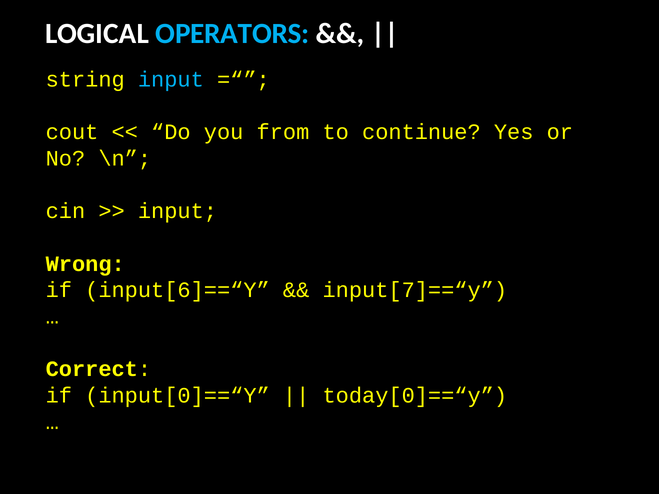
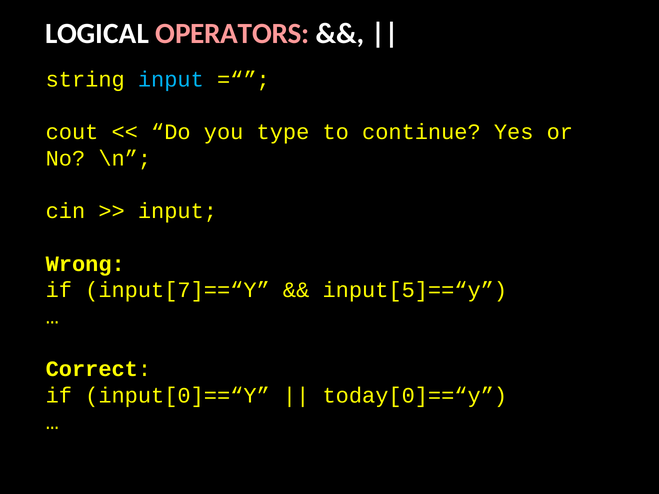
OPERATORS colour: light blue -> pink
from: from -> type
input[6]==“Y: input[6]==“Y -> input[7]==“Y
input[7]==“y: input[7]==“y -> input[5]==“y
